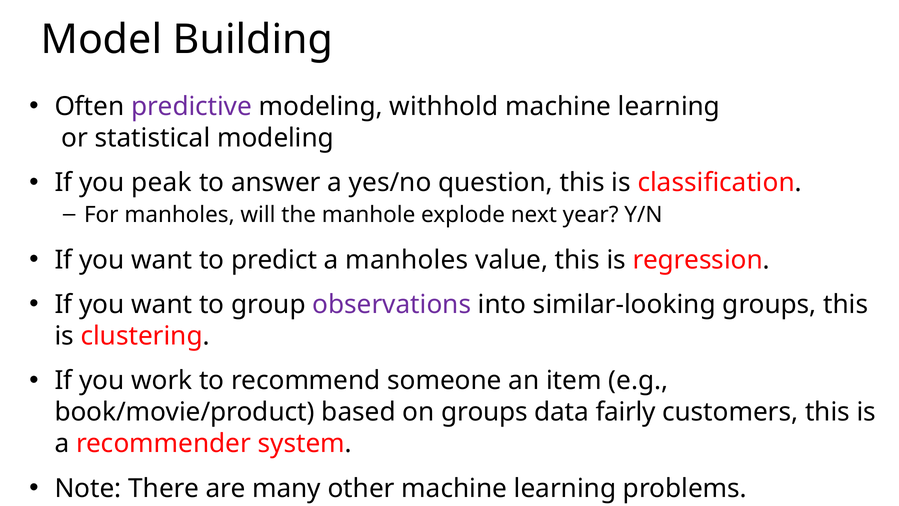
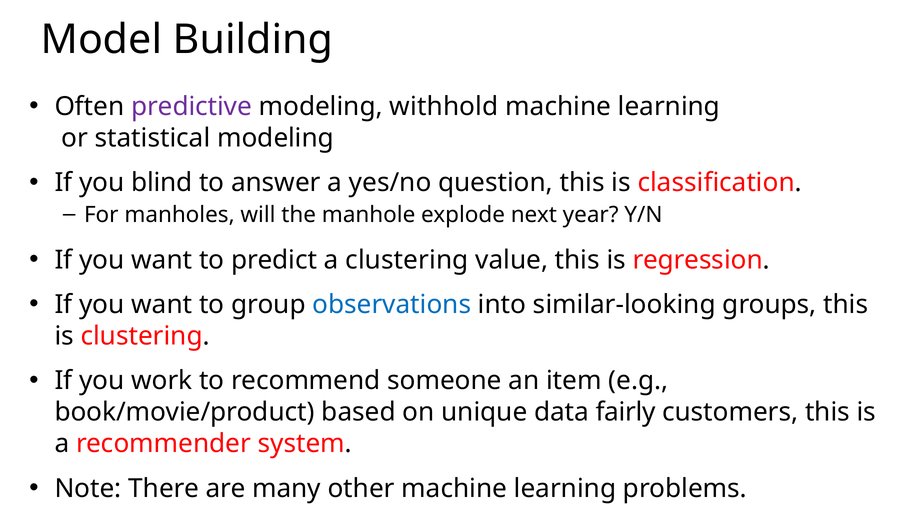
peak: peak -> blind
a manholes: manholes -> clustering
observations colour: purple -> blue
on groups: groups -> unique
